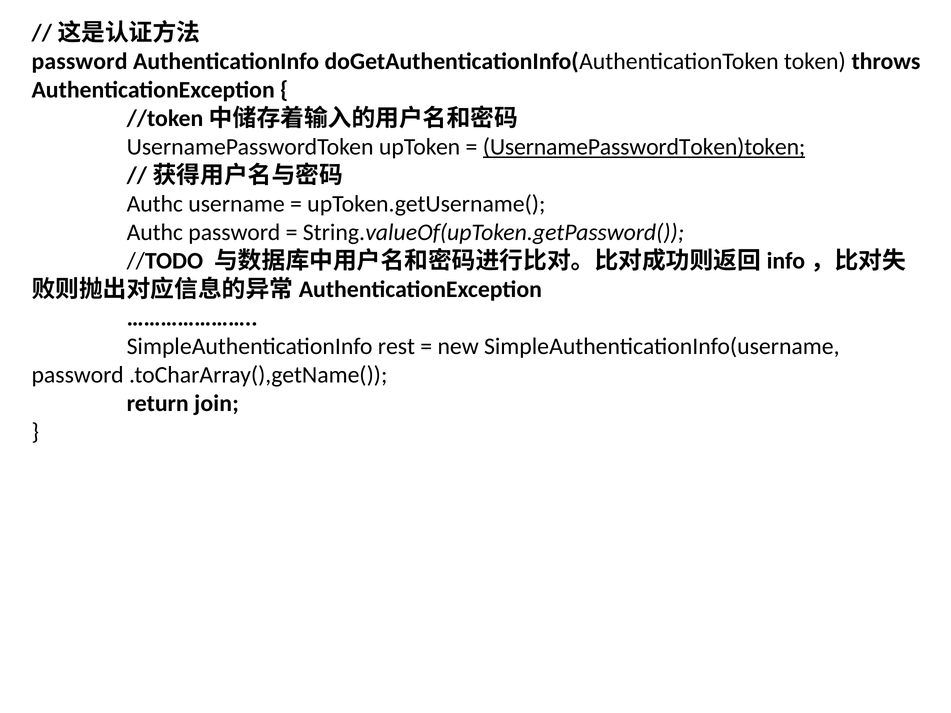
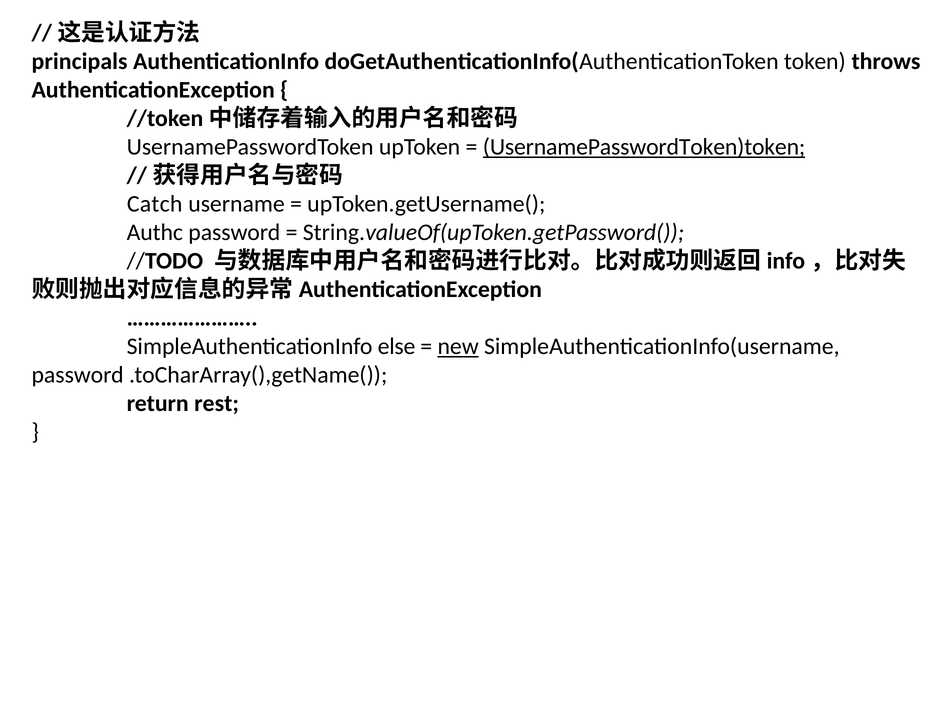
password at (80, 61): password -> principals
Authc at (155, 204): Authc -> Catch
rest: rest -> else
new underline: none -> present
join: join -> rest
